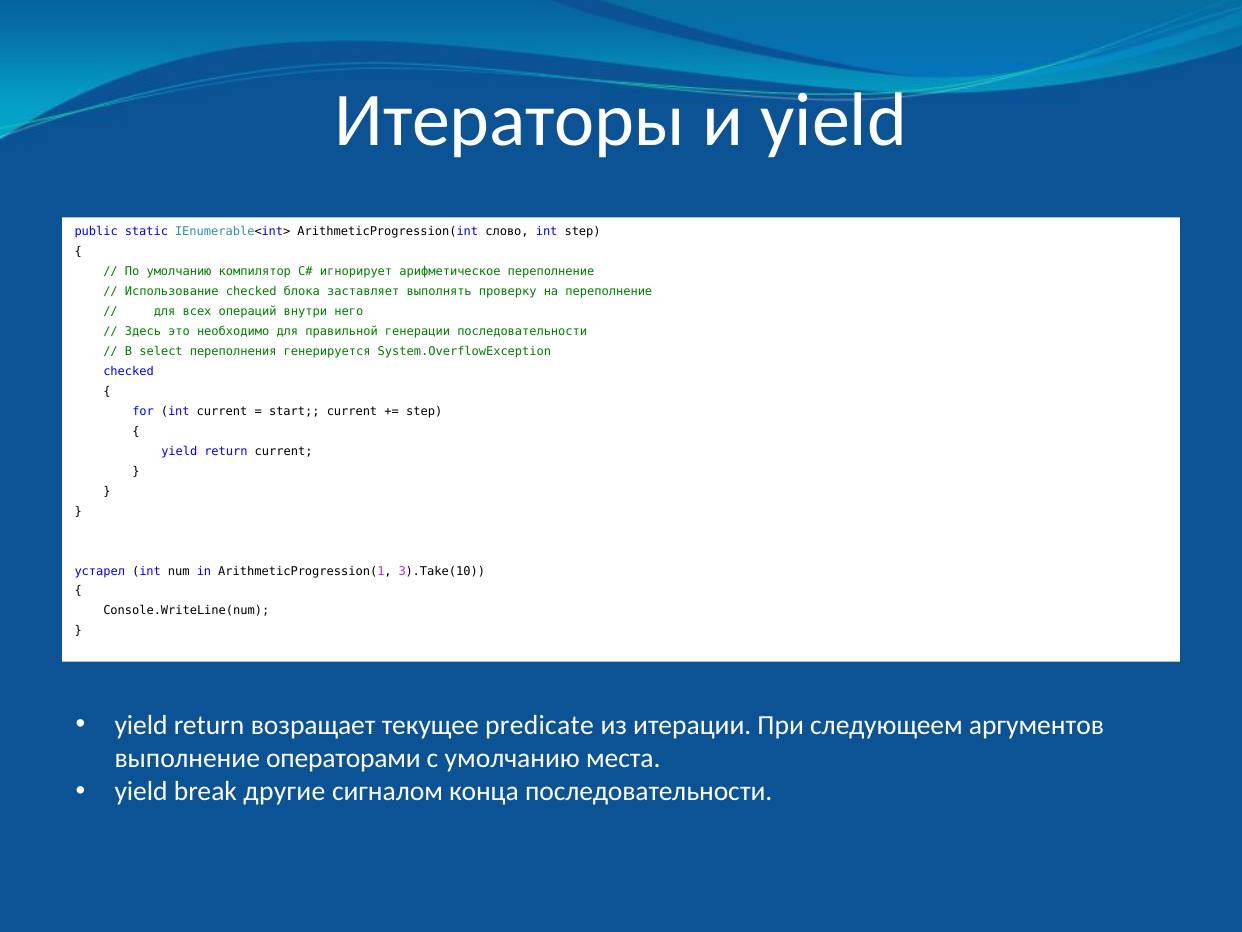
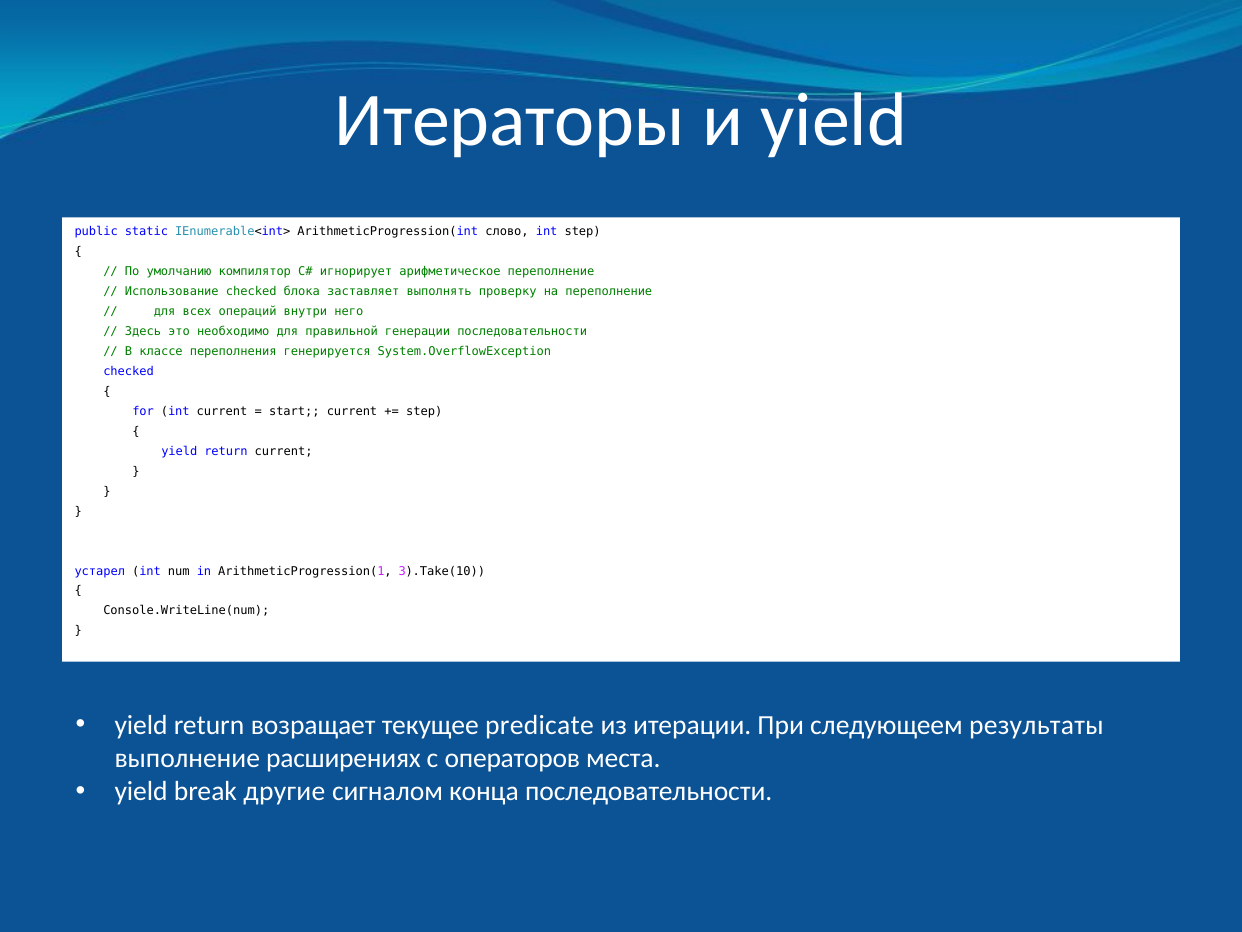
select: select -> классе
аргументов: аргументов -> результаты
операторами: операторами -> расширениях
с умолчанию: умолчанию -> операторов
